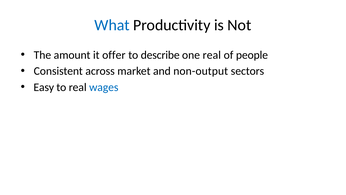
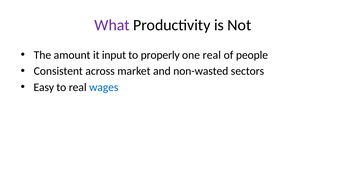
What colour: blue -> purple
offer: offer -> input
describe: describe -> properly
non-output: non-output -> non-wasted
